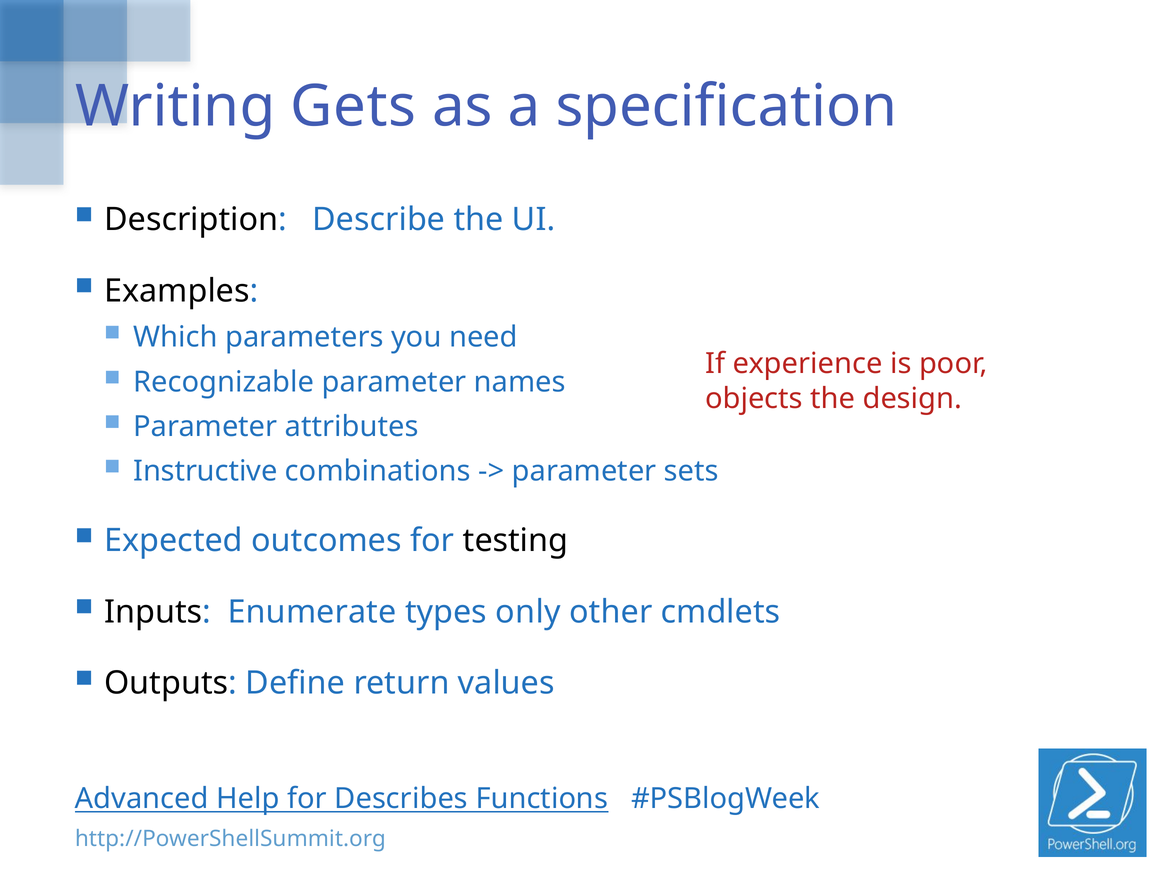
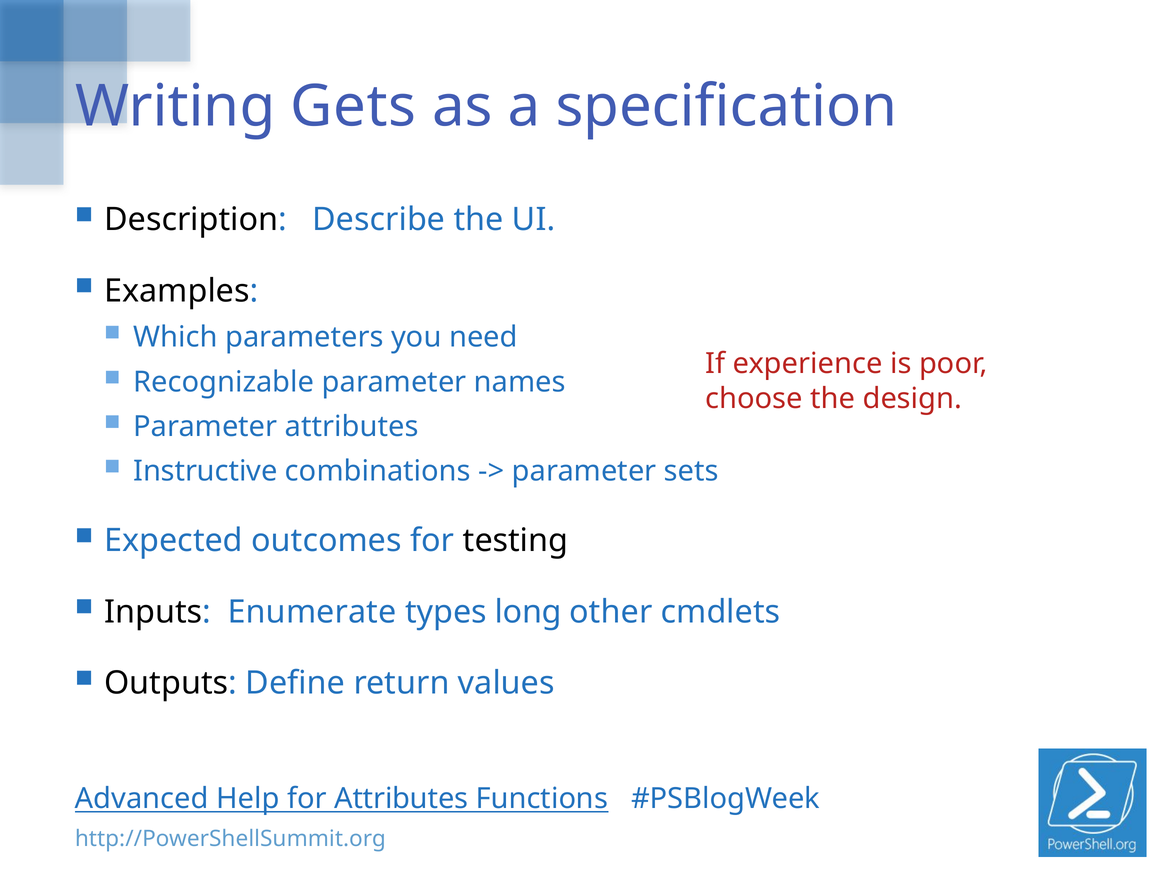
objects: objects -> choose
only: only -> long
for Describes: Describes -> Attributes
